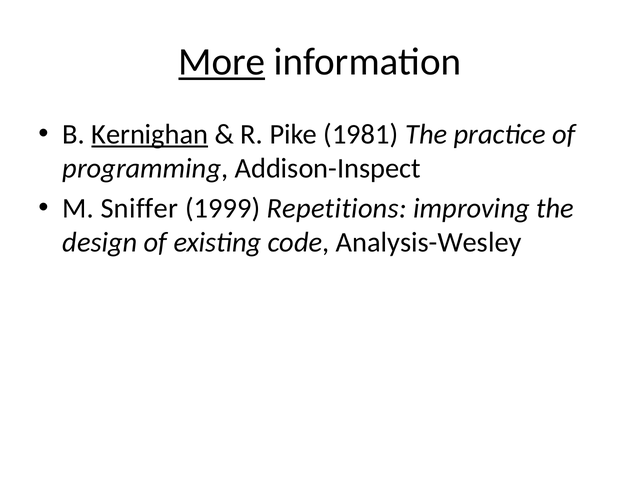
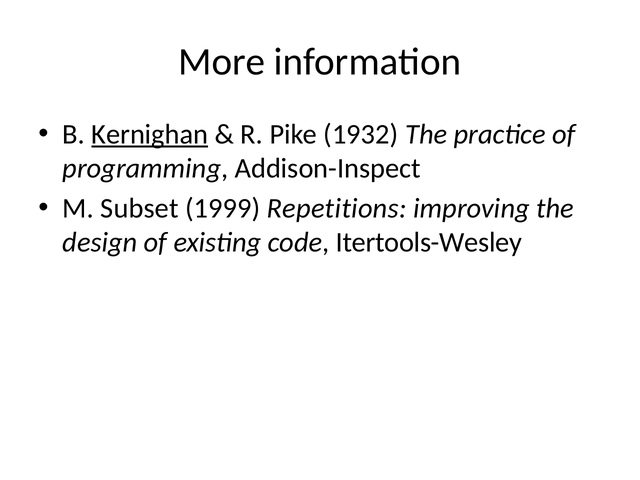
More underline: present -> none
1981: 1981 -> 1932
Sniffer: Sniffer -> Subset
Analysis-Wesley: Analysis-Wesley -> Itertools-Wesley
